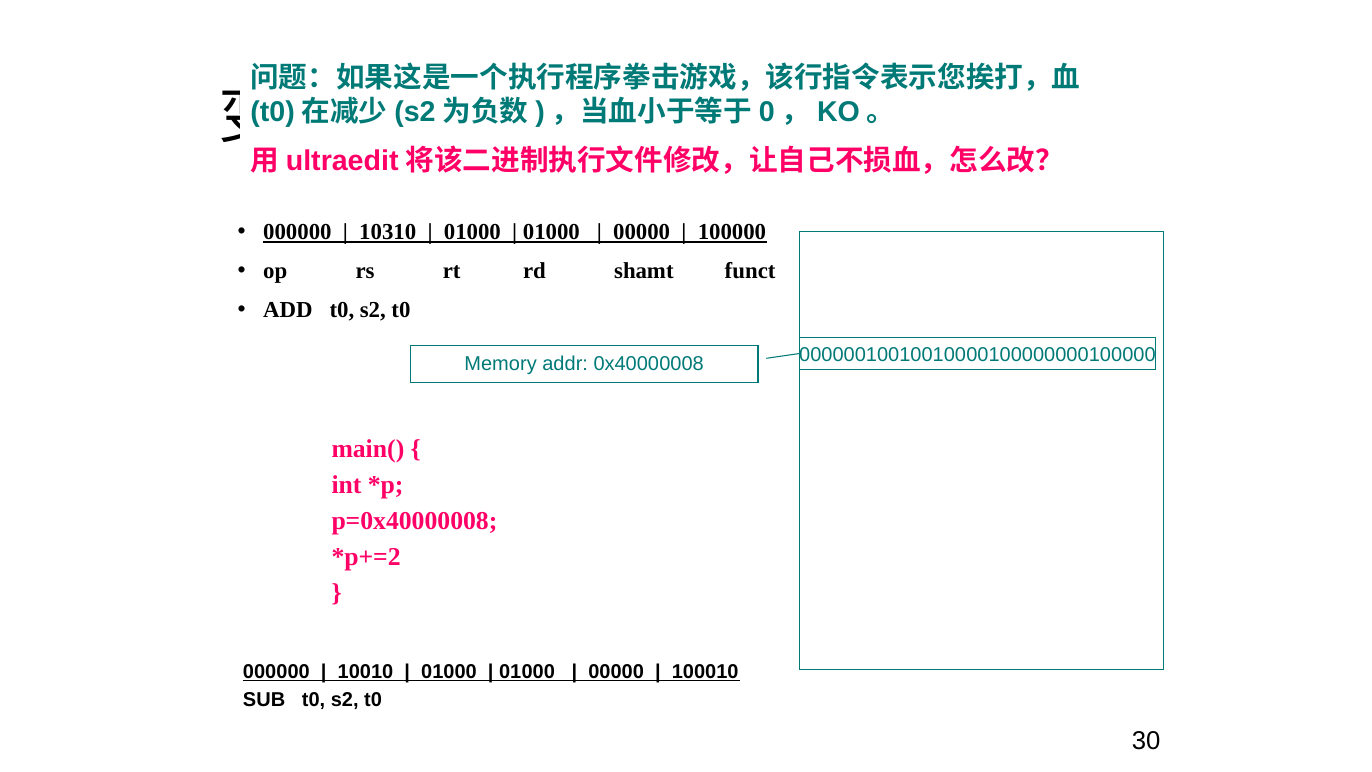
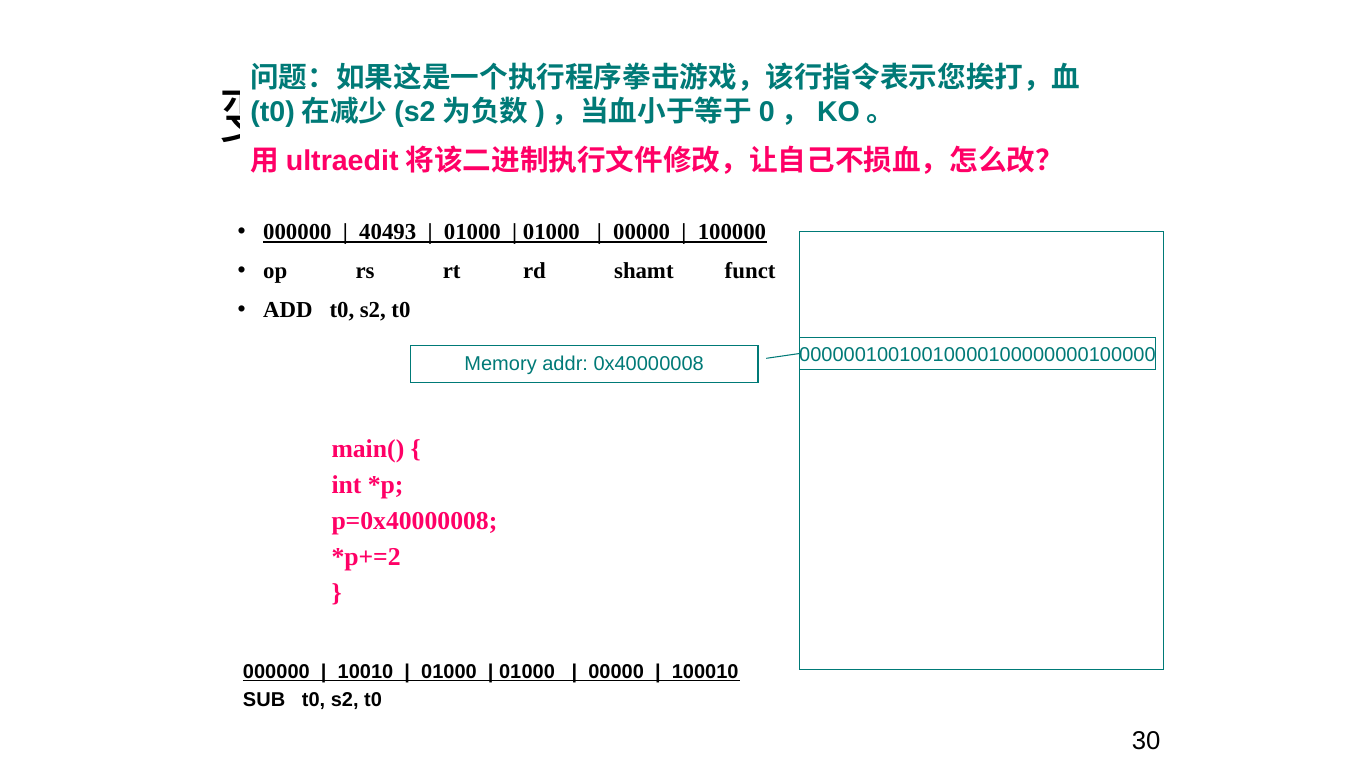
10310: 10310 -> 40493
